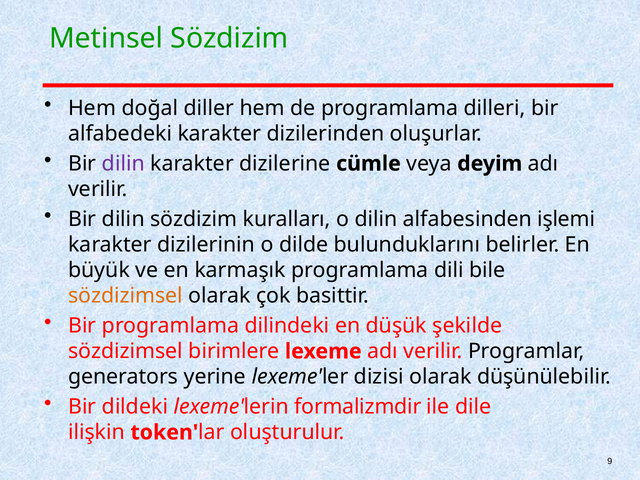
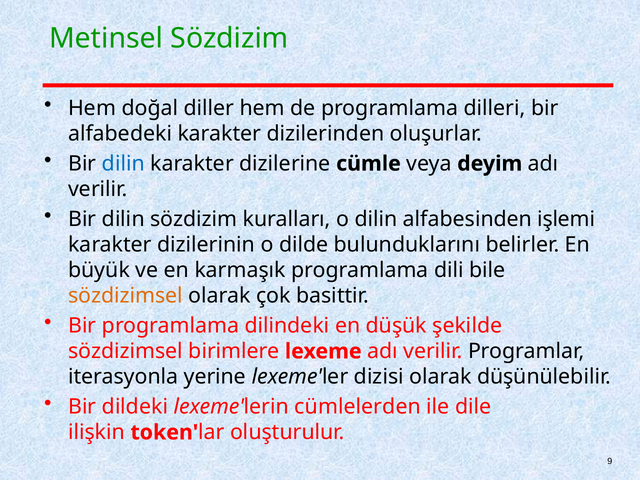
dilin at (123, 164) colour: purple -> blue
generators: generators -> iterasyonla
formalizmdir: formalizmdir -> cümlelerden
